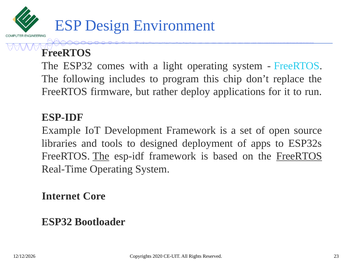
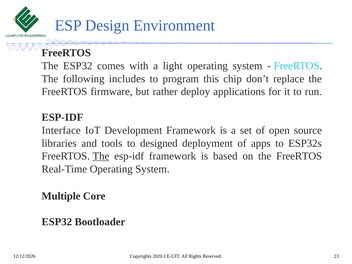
Example: Example -> Interface
FreeRTOS at (299, 156) underline: present -> none
Internet: Internet -> Multiple
